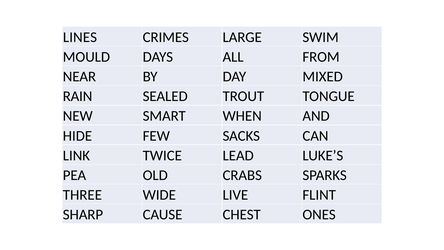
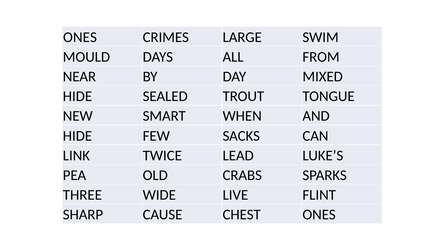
LINES at (80, 37): LINES -> ONES
RAIN at (78, 96): RAIN -> HIDE
